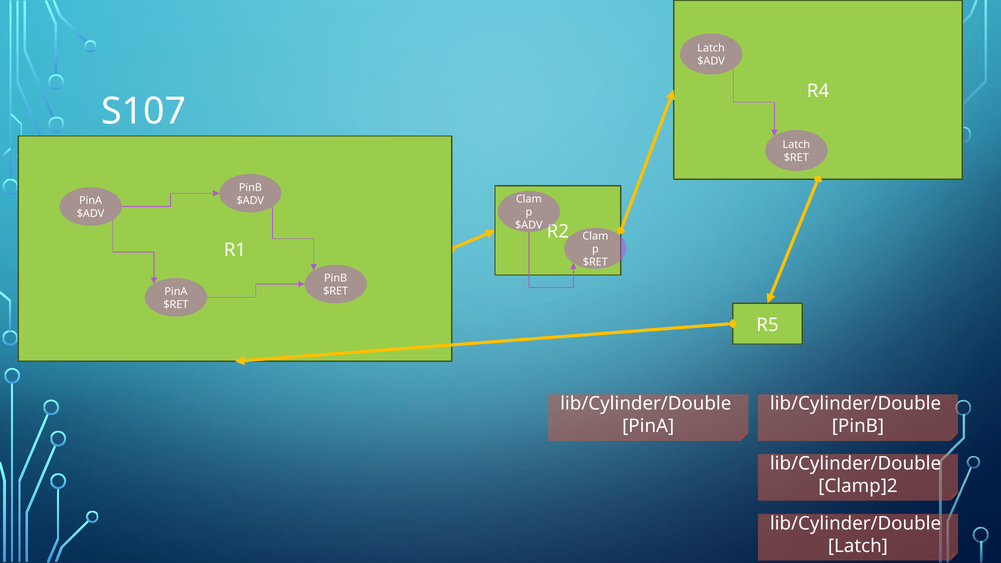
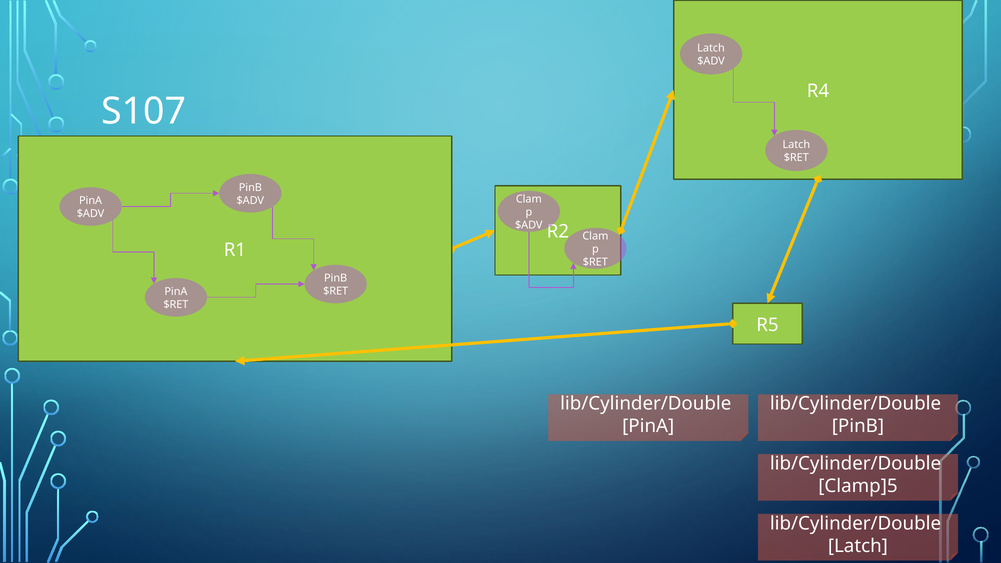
Clamp]2: Clamp]2 -> Clamp]5
